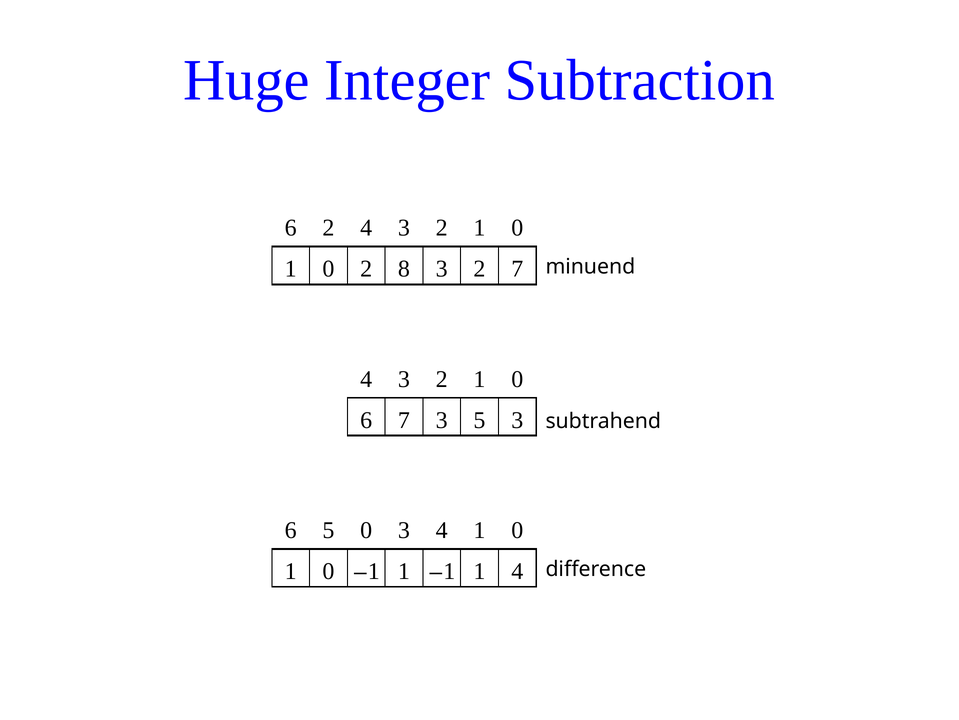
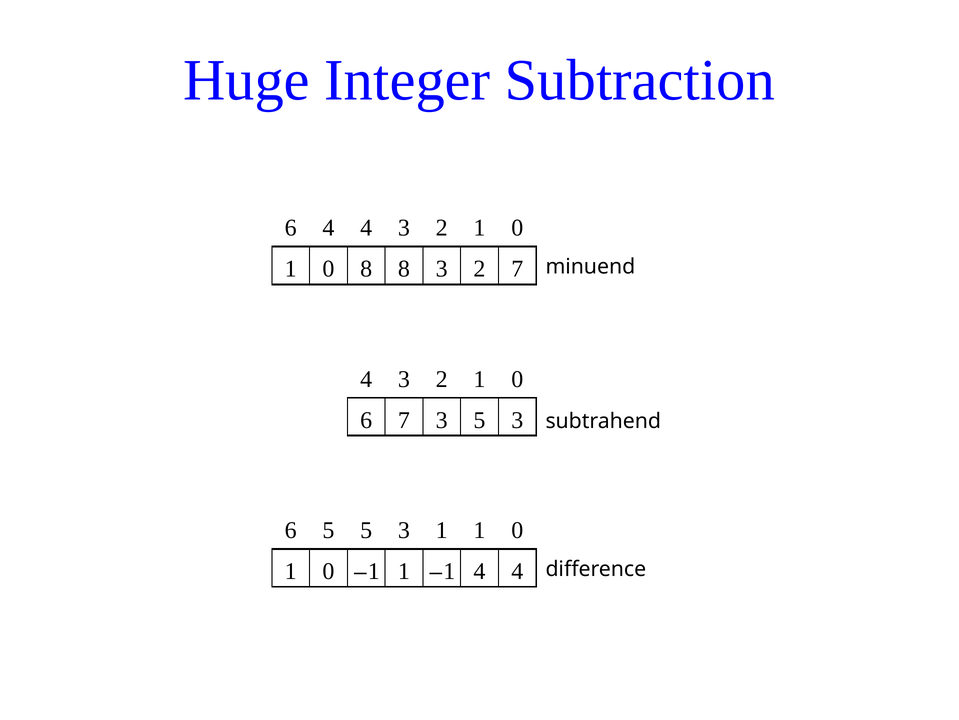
6 2: 2 -> 4
0 2: 2 -> 8
5 0: 0 -> 5
3 4: 4 -> 1
1 at (479, 571): 1 -> 4
